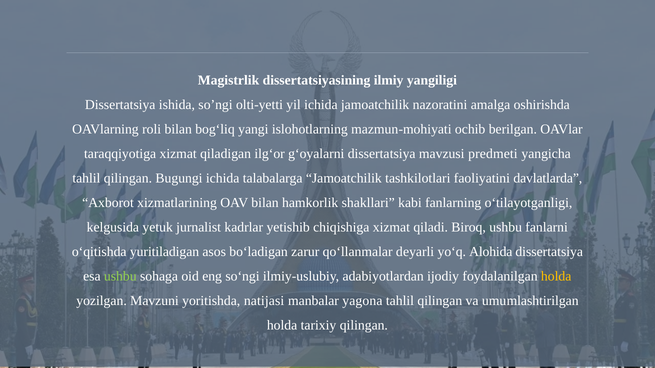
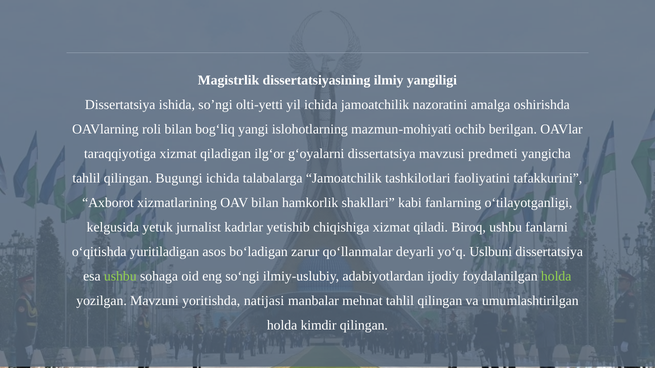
davlatlarda: davlatlarda -> tafakkurini
Alohida: Alohida -> Uslbuni
holda at (556, 277) colour: yellow -> light green
yagona: yagona -> mehnat
tarixiy: tarixiy -> kimdir
